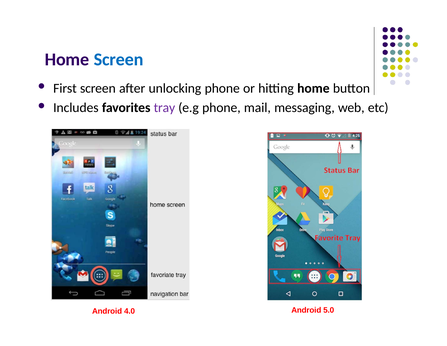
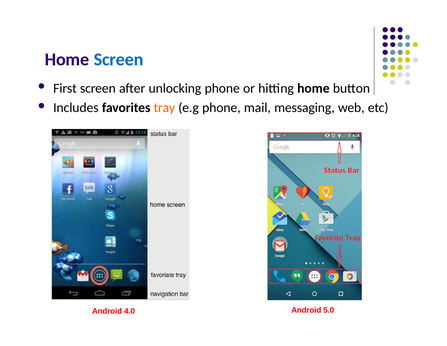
tray colour: purple -> orange
